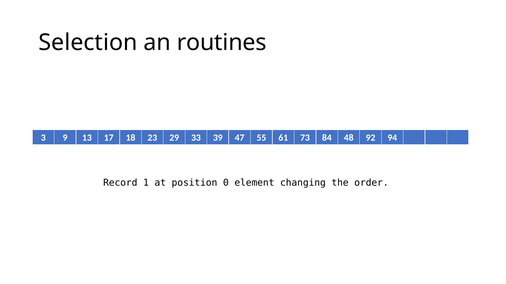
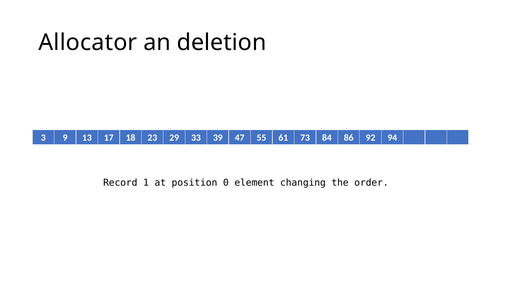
Selection: Selection -> Allocator
routines: routines -> deletion
48: 48 -> 86
